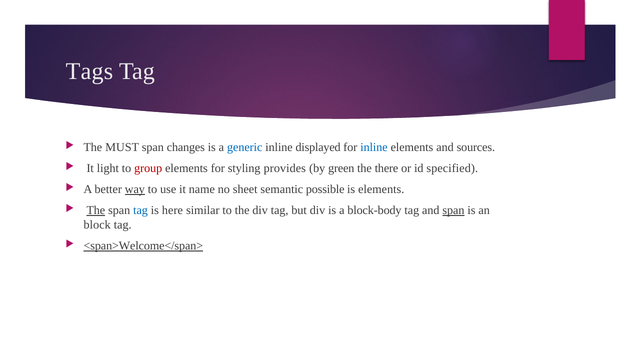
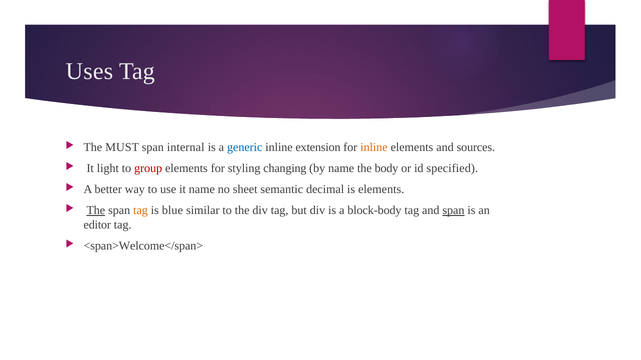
Tags: Tags -> Uses
changes: changes -> internal
displayed: displayed -> extension
inline at (374, 147) colour: blue -> orange
provides: provides -> changing
by green: green -> name
there: there -> body
way underline: present -> none
possible: possible -> decimal
tag at (141, 211) colour: blue -> orange
here: here -> blue
block: block -> editor
<span>Welcome</span> underline: present -> none
